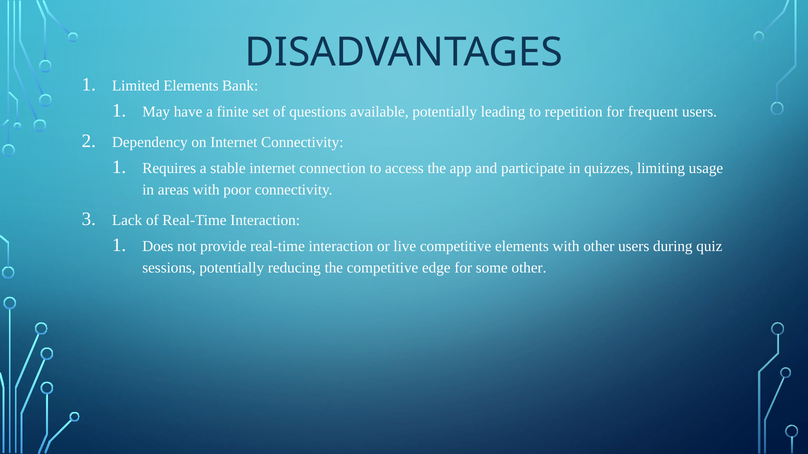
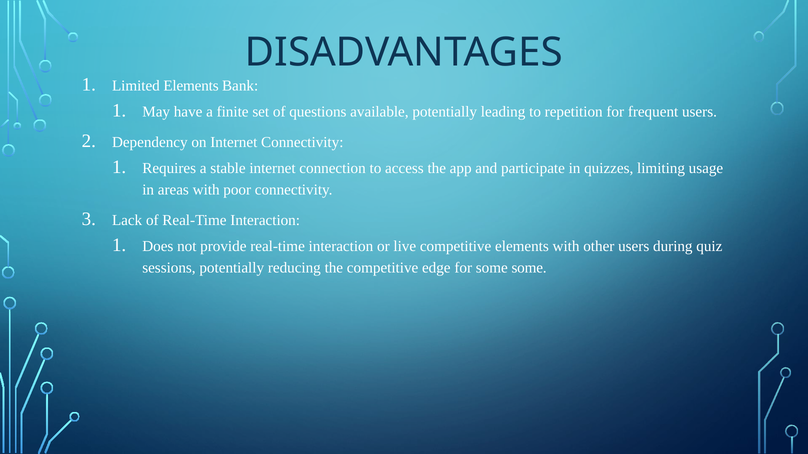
some other: other -> some
